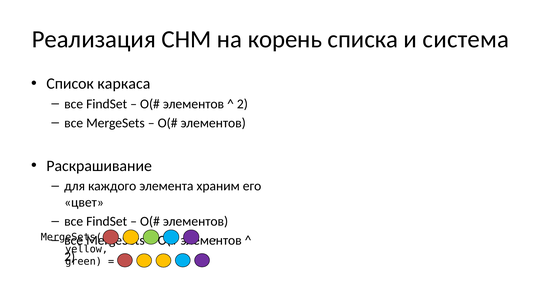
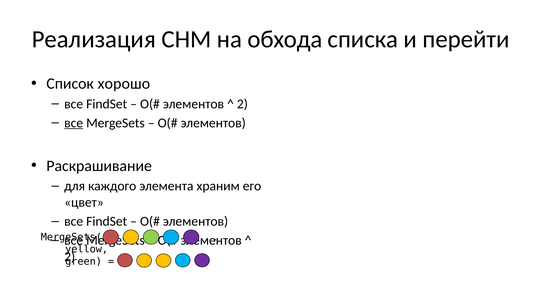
корень: корень -> обхода
система: система -> перейти
каркаса: каркаса -> хорошо
все at (74, 123) underline: none -> present
